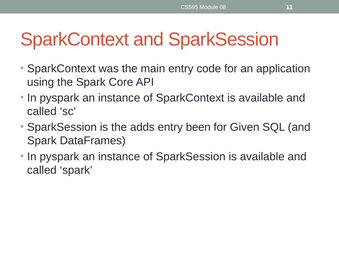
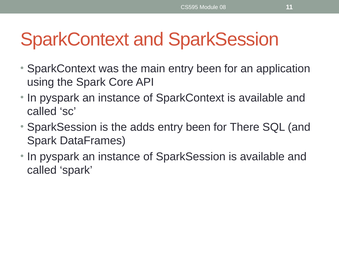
main entry code: code -> been
Given: Given -> There
